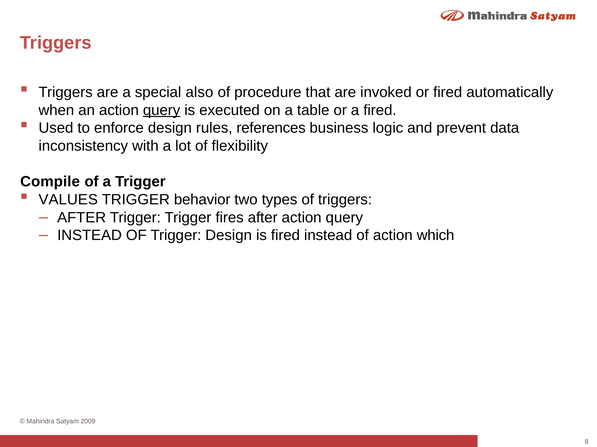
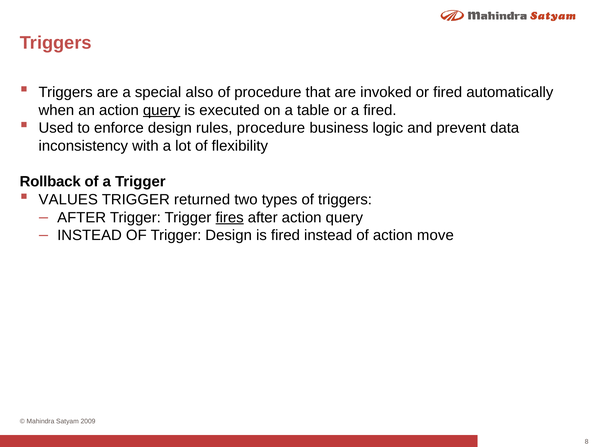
rules references: references -> procedure
Compile: Compile -> Rollback
behavior: behavior -> returned
fires underline: none -> present
which: which -> move
